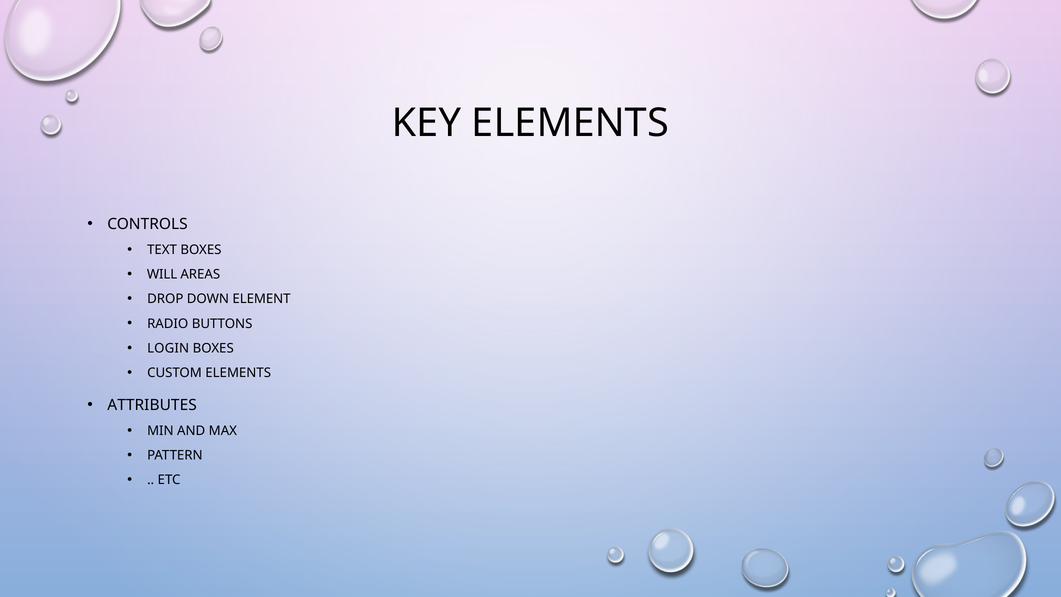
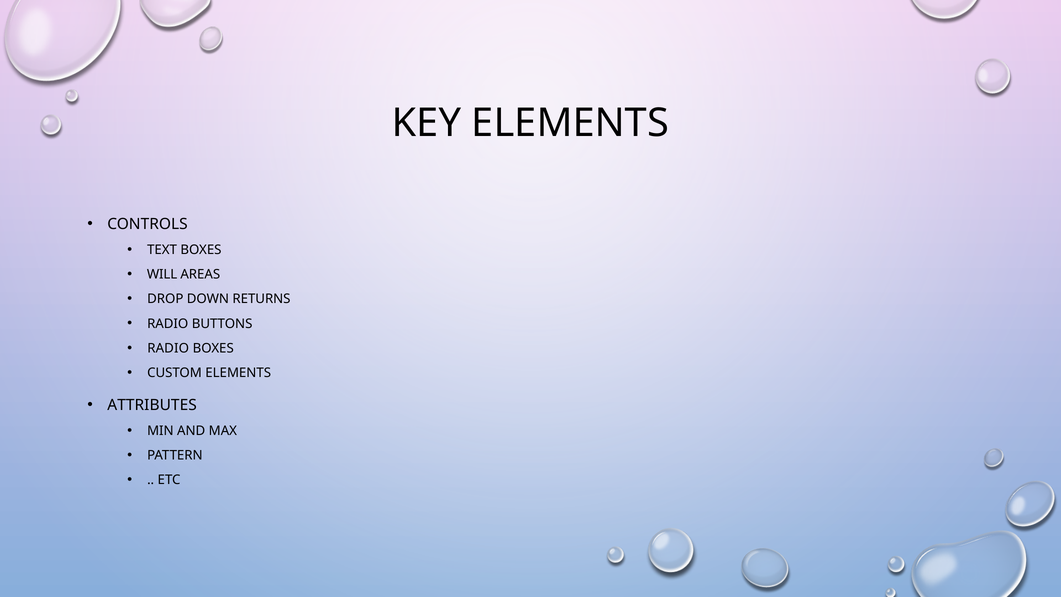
ELEMENT: ELEMENT -> RETURNS
LOGIN at (168, 348): LOGIN -> RADIO
